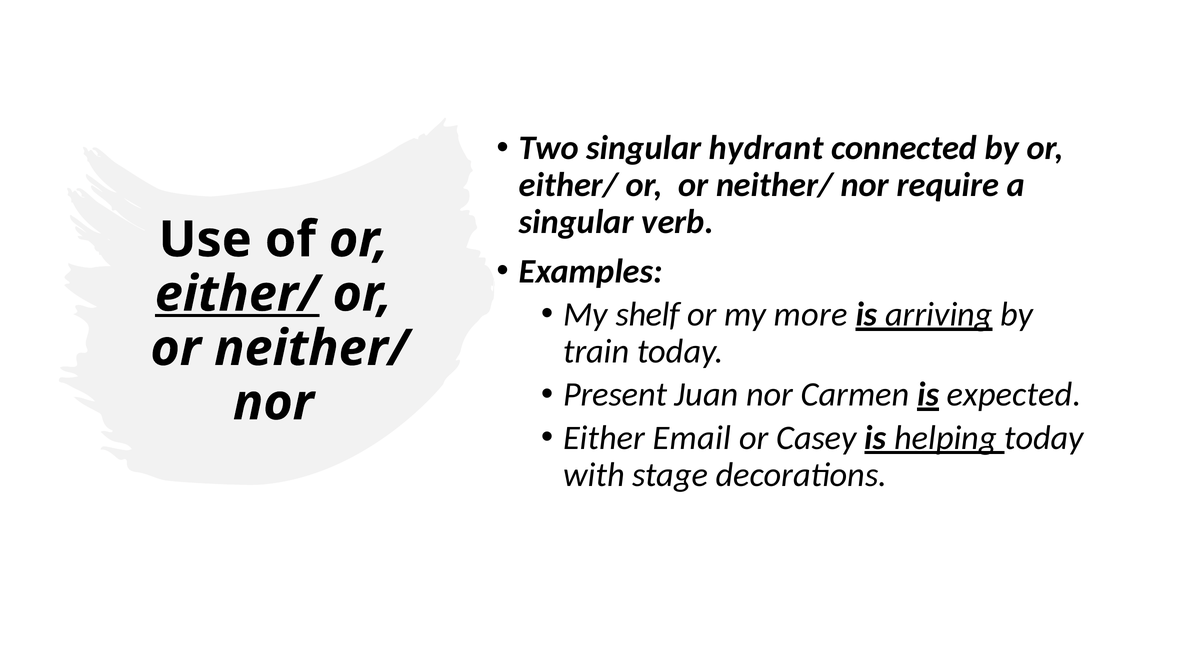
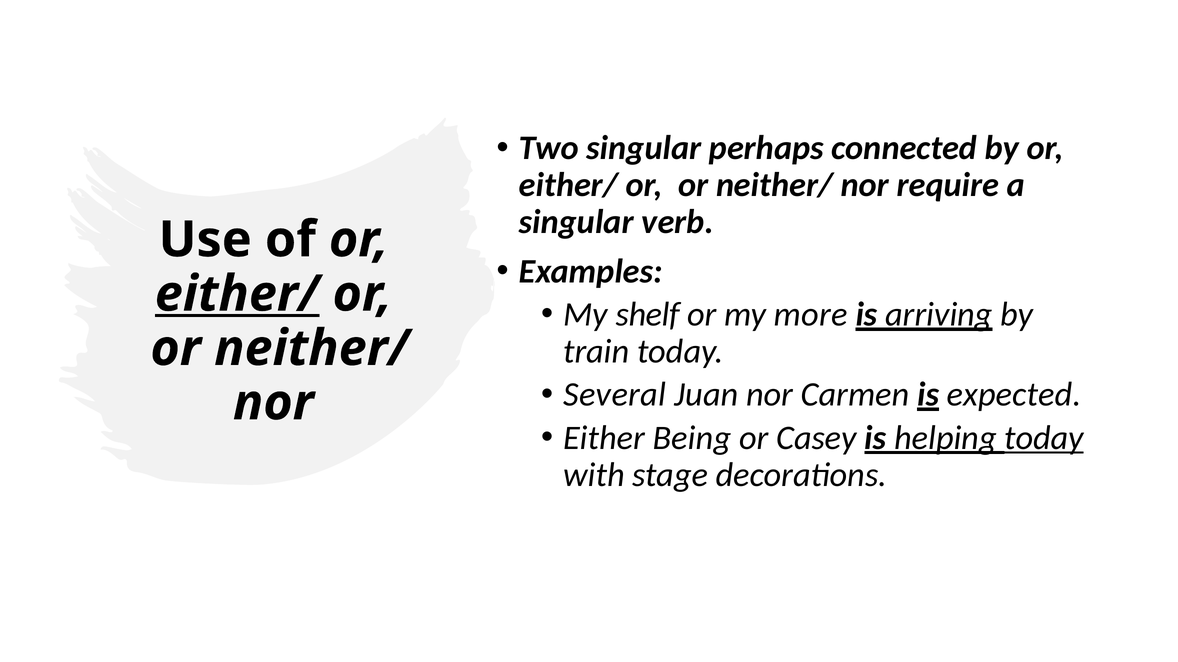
hydrant: hydrant -> perhaps
Present: Present -> Several
Email: Email -> Being
today at (1044, 438) underline: none -> present
